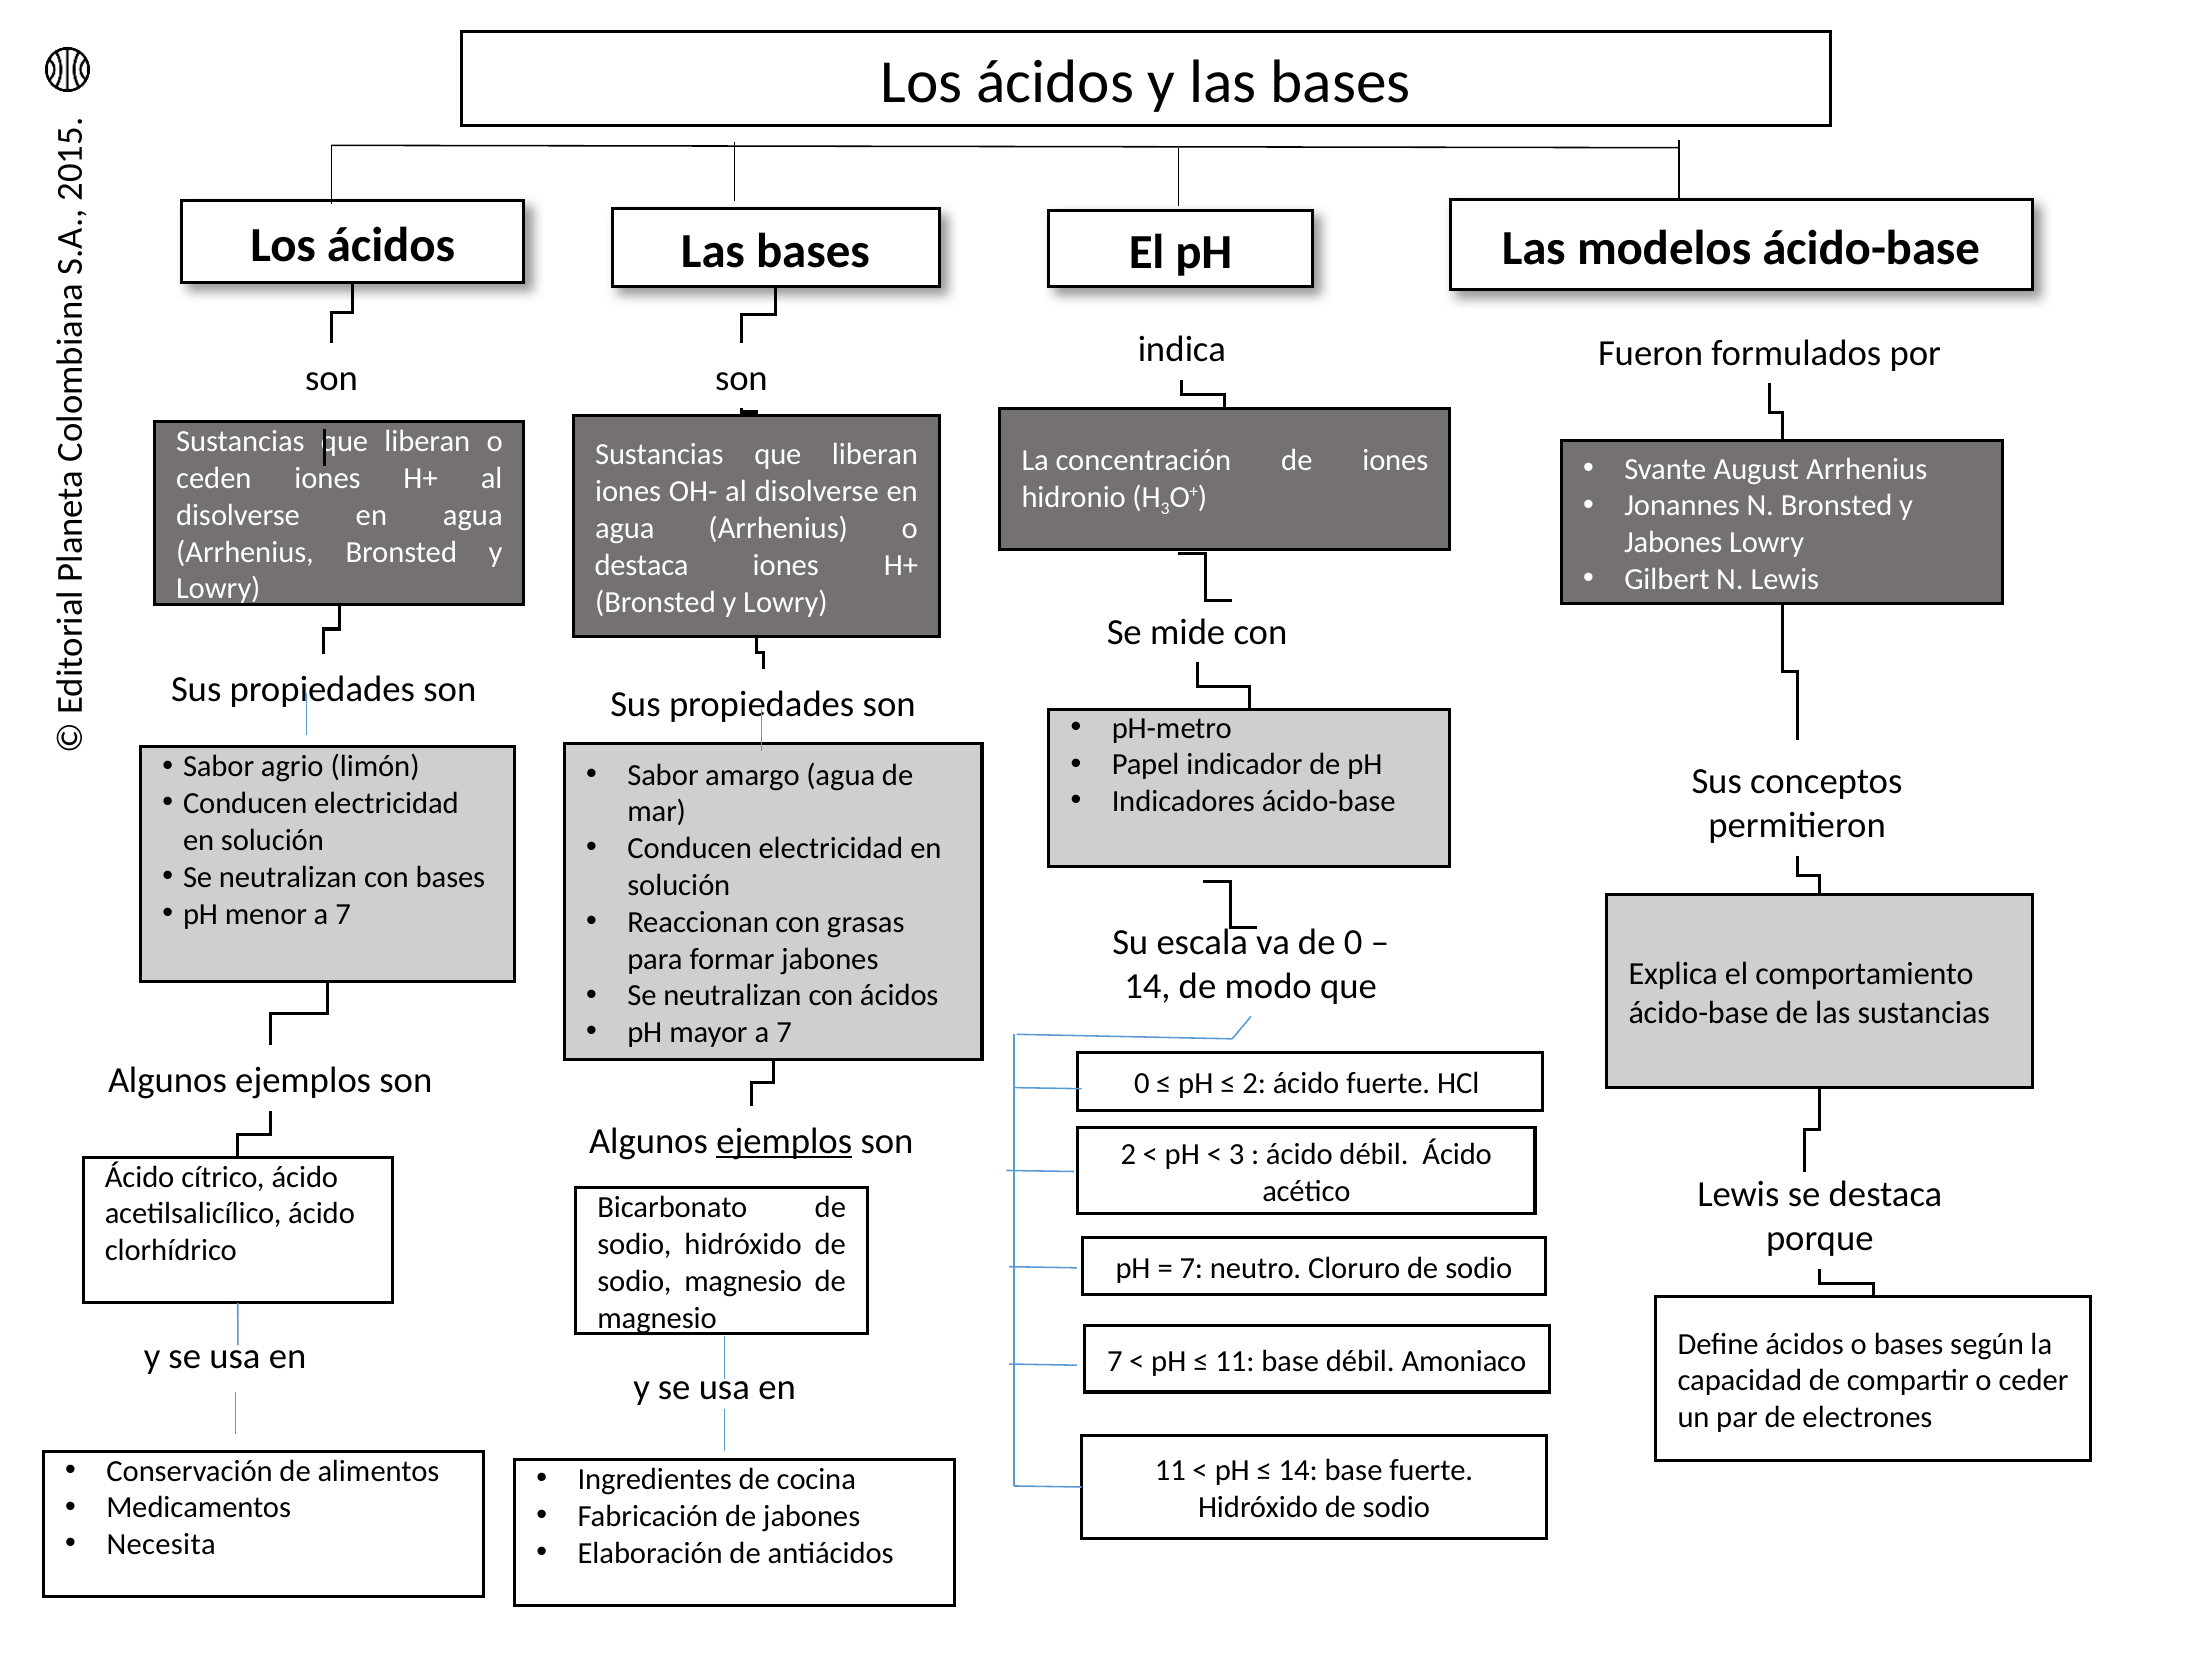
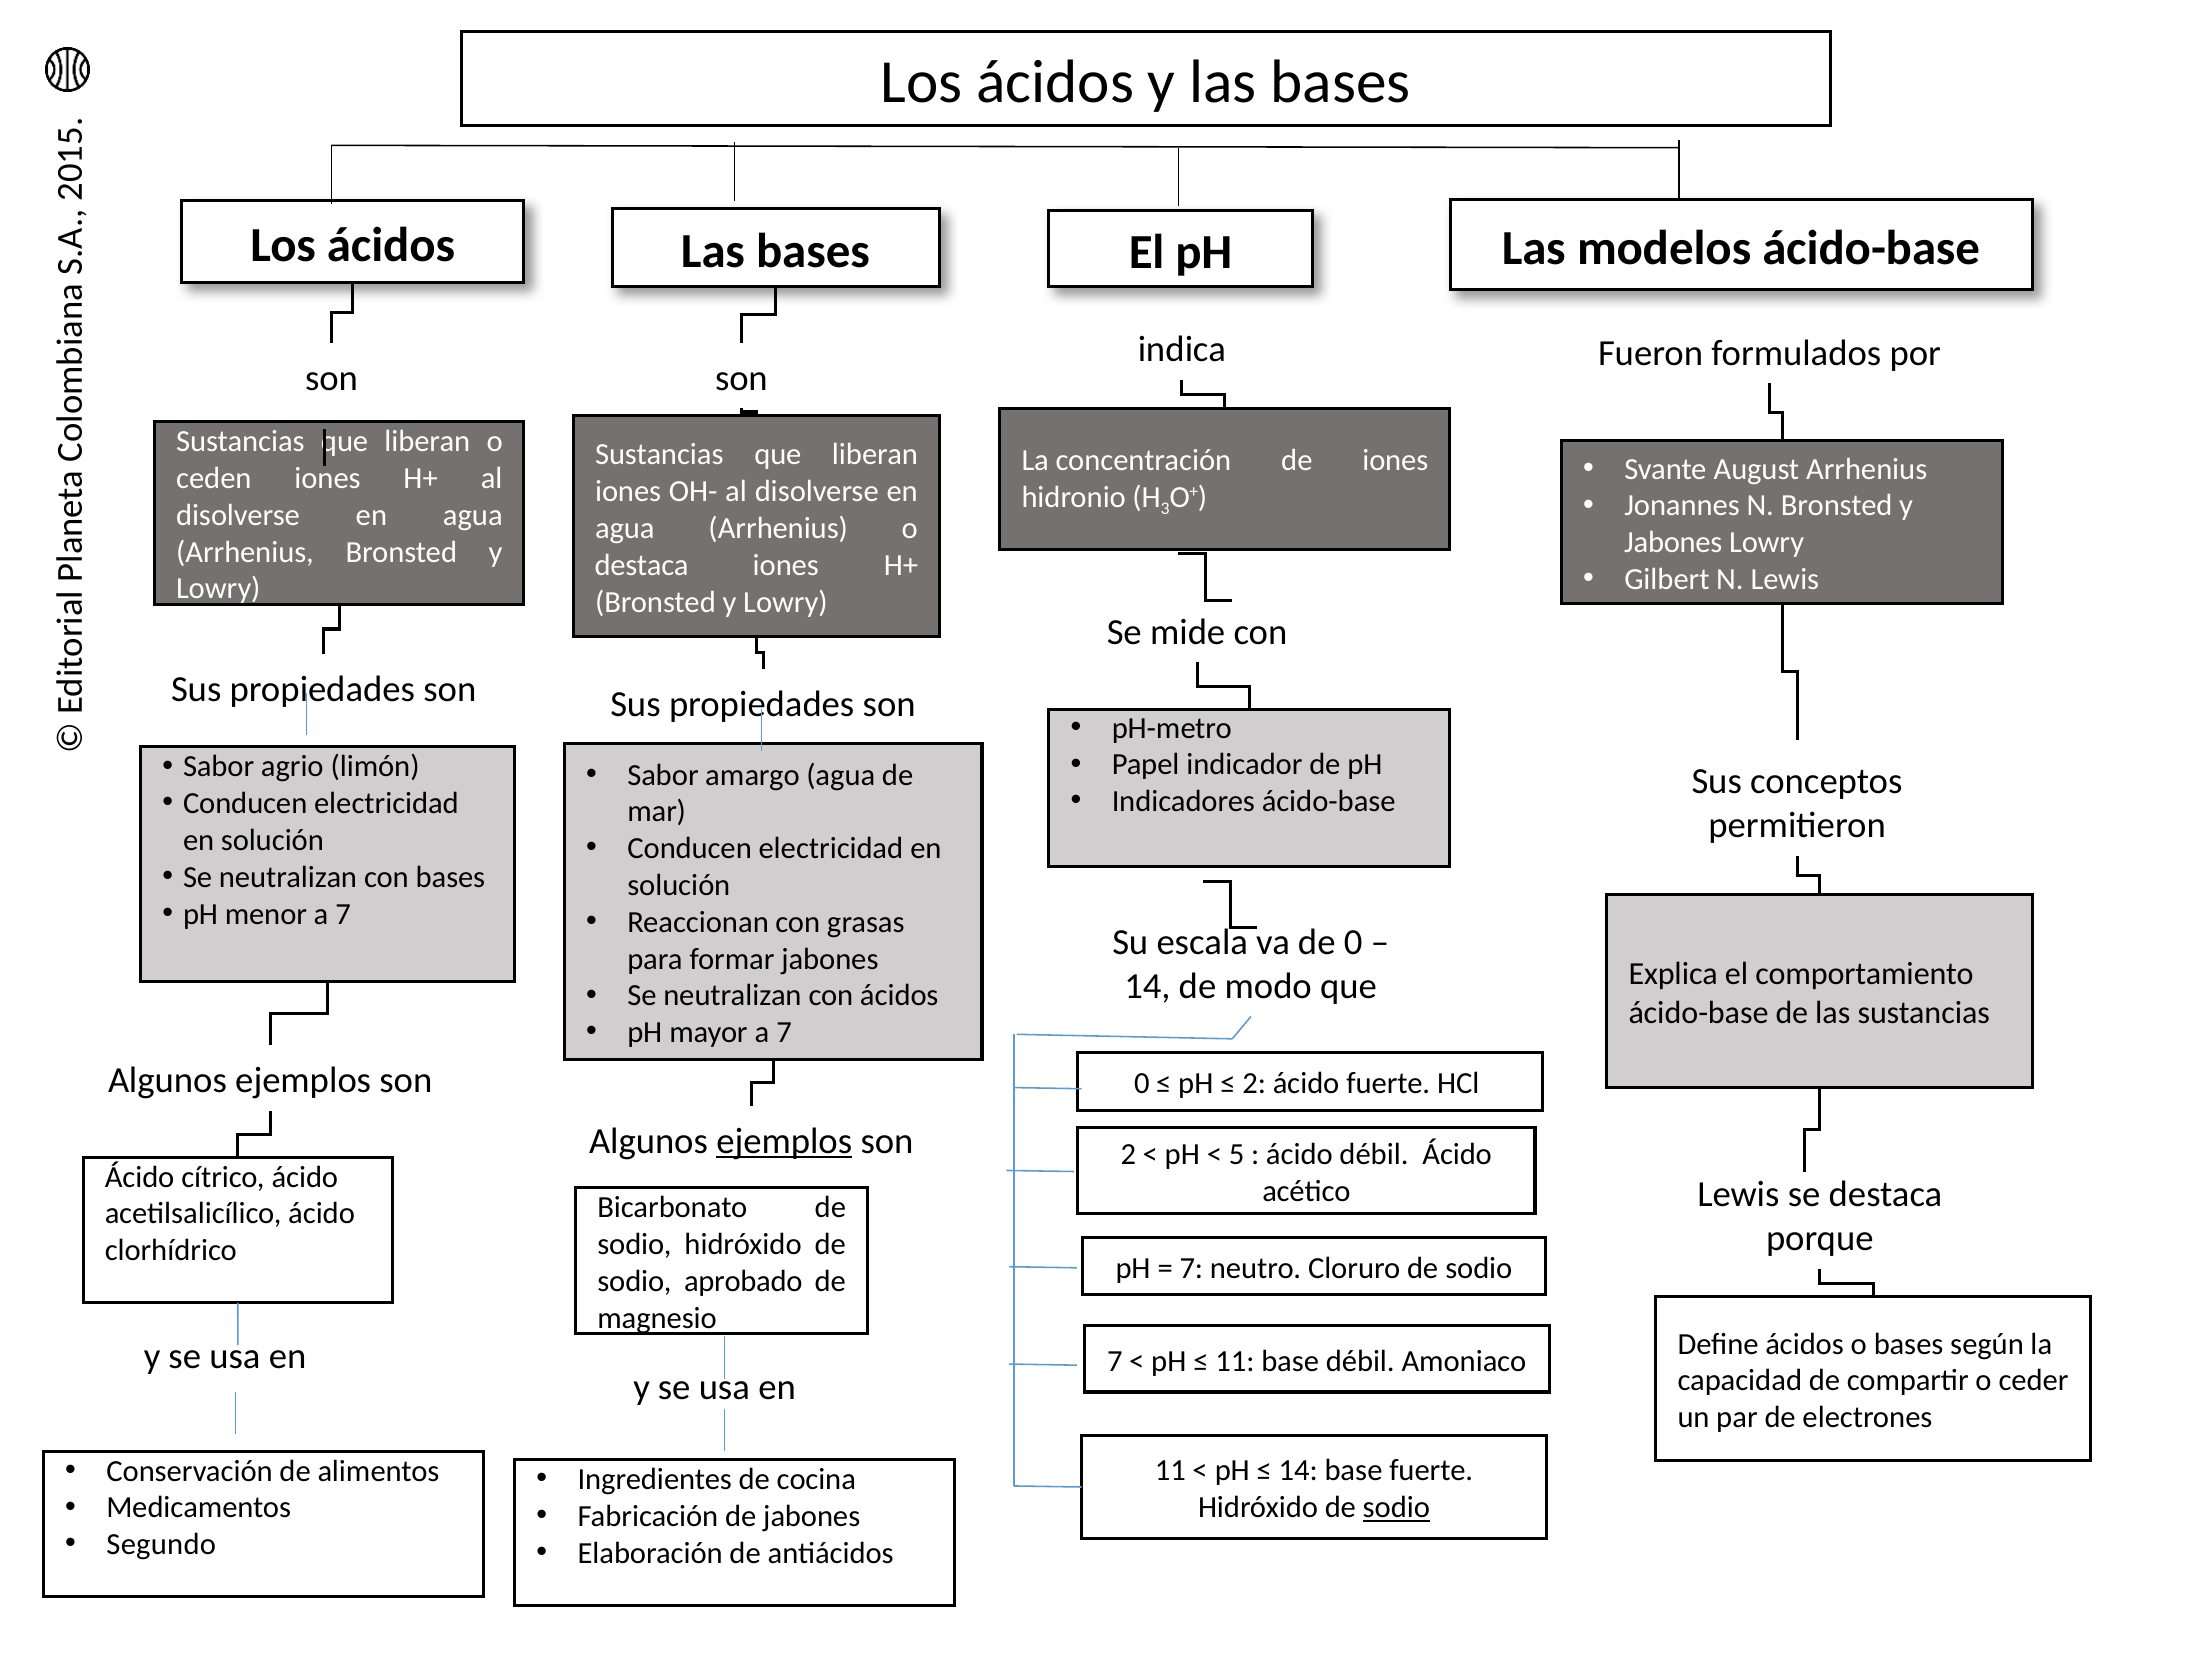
3 at (1237, 1154): 3 -> 5
sodio magnesio: magnesio -> aprobado
sodio at (1396, 1508) underline: none -> present
Necesita: Necesita -> Segundo
